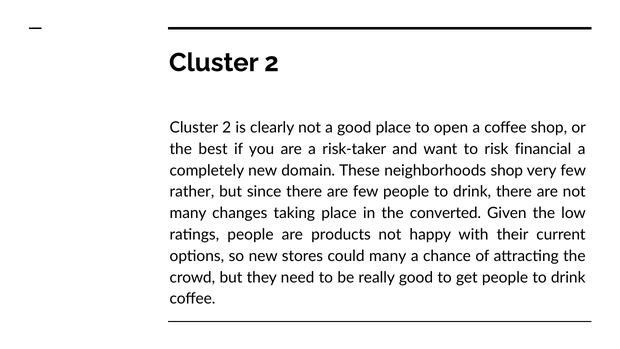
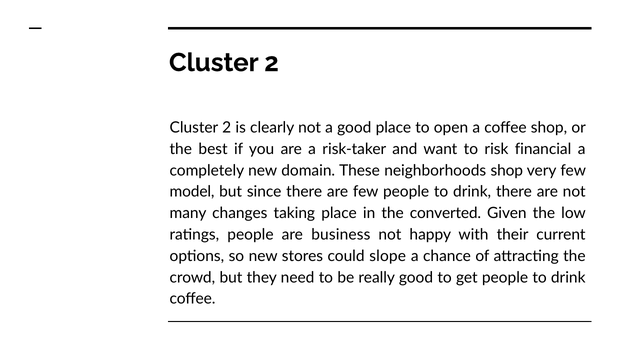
rather: rather -> model
products: products -> business
could many: many -> slope
